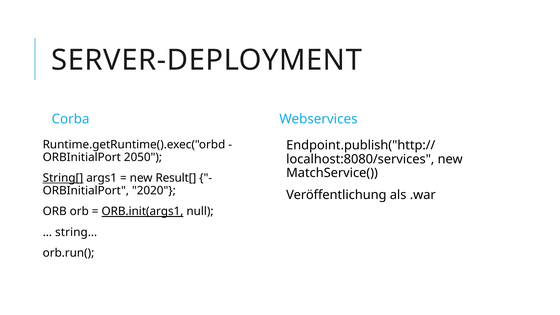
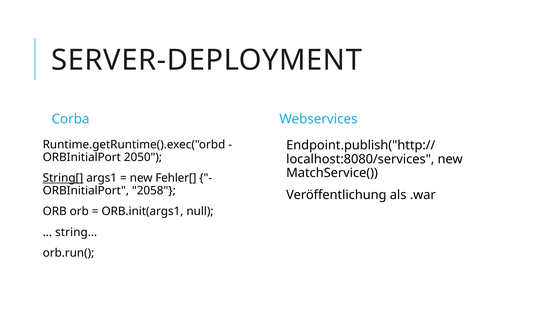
Result[: Result[ -> Fehler[
2020: 2020 -> 2058
ORB.init(args1 underline: present -> none
